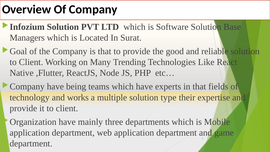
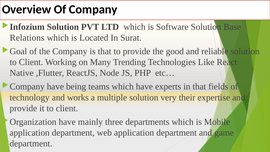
Managers: Managers -> Relations
type: type -> very
